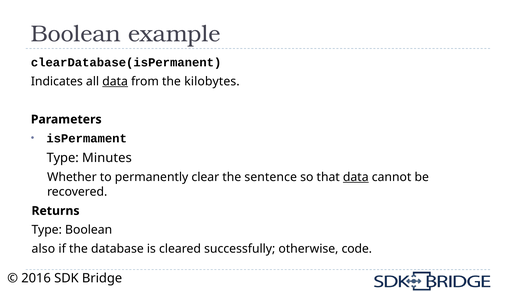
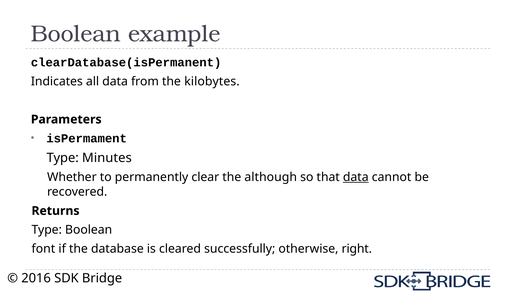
data at (115, 81) underline: present -> none
sentence: sentence -> although
also: also -> font
code: code -> right
